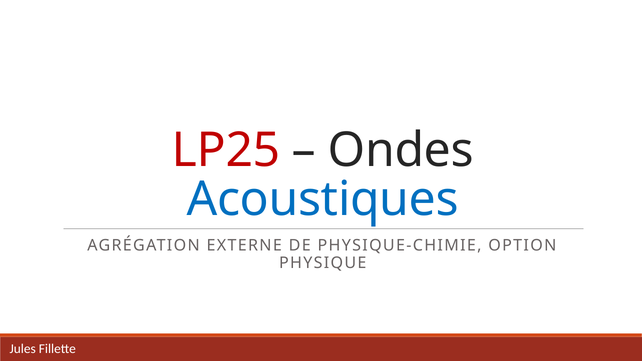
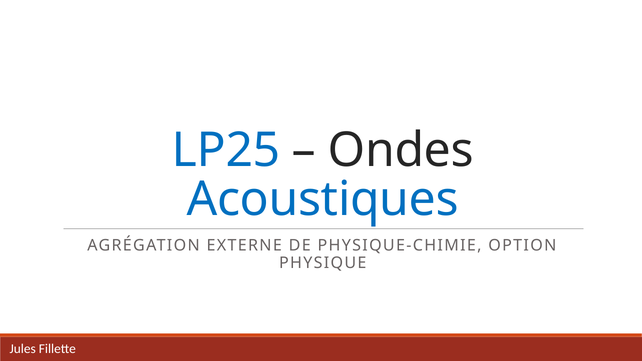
LP25 colour: red -> blue
